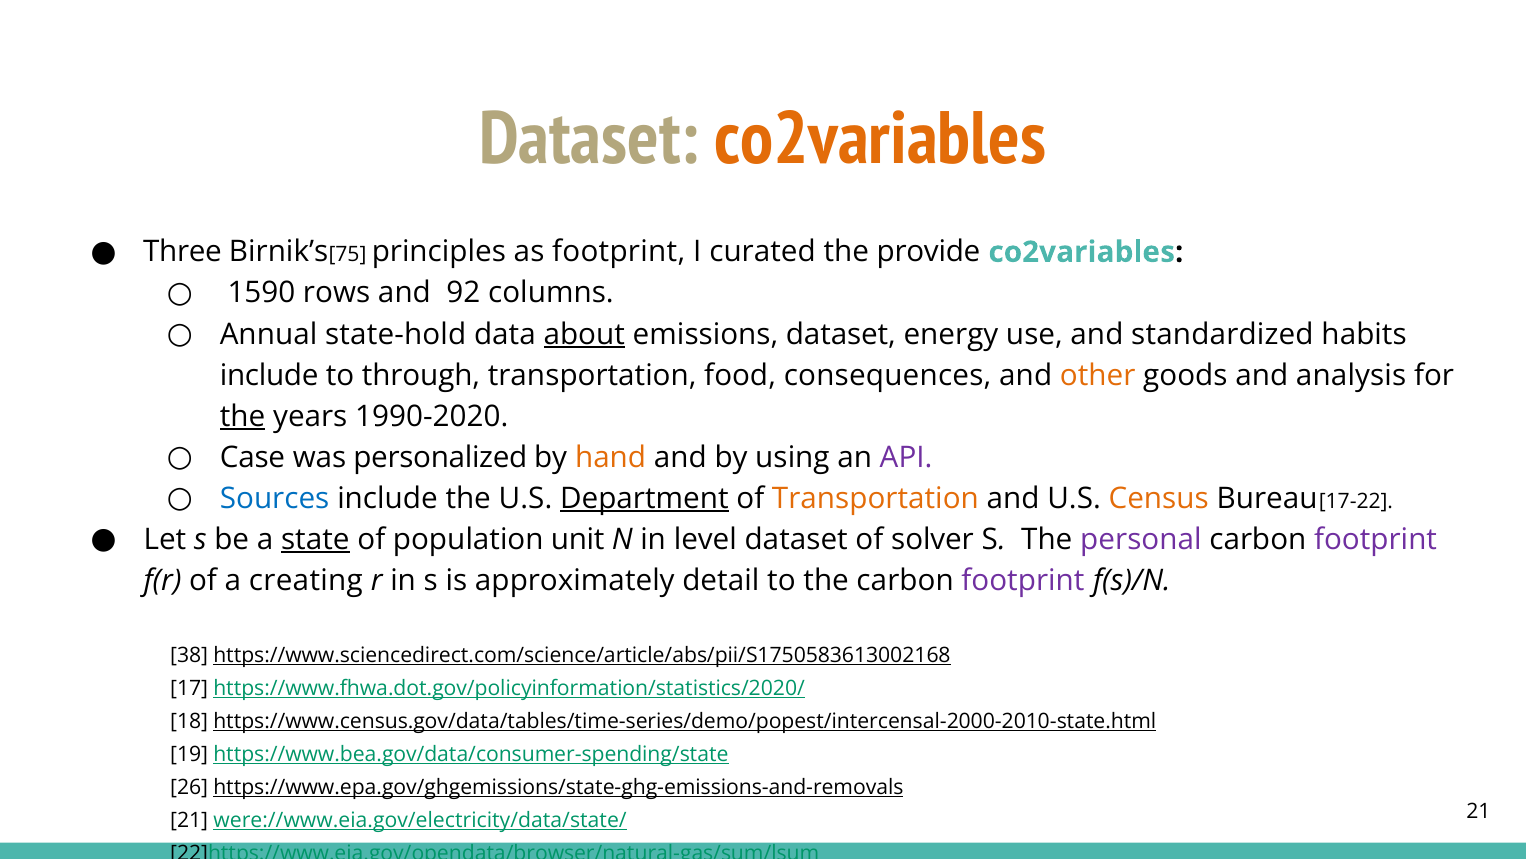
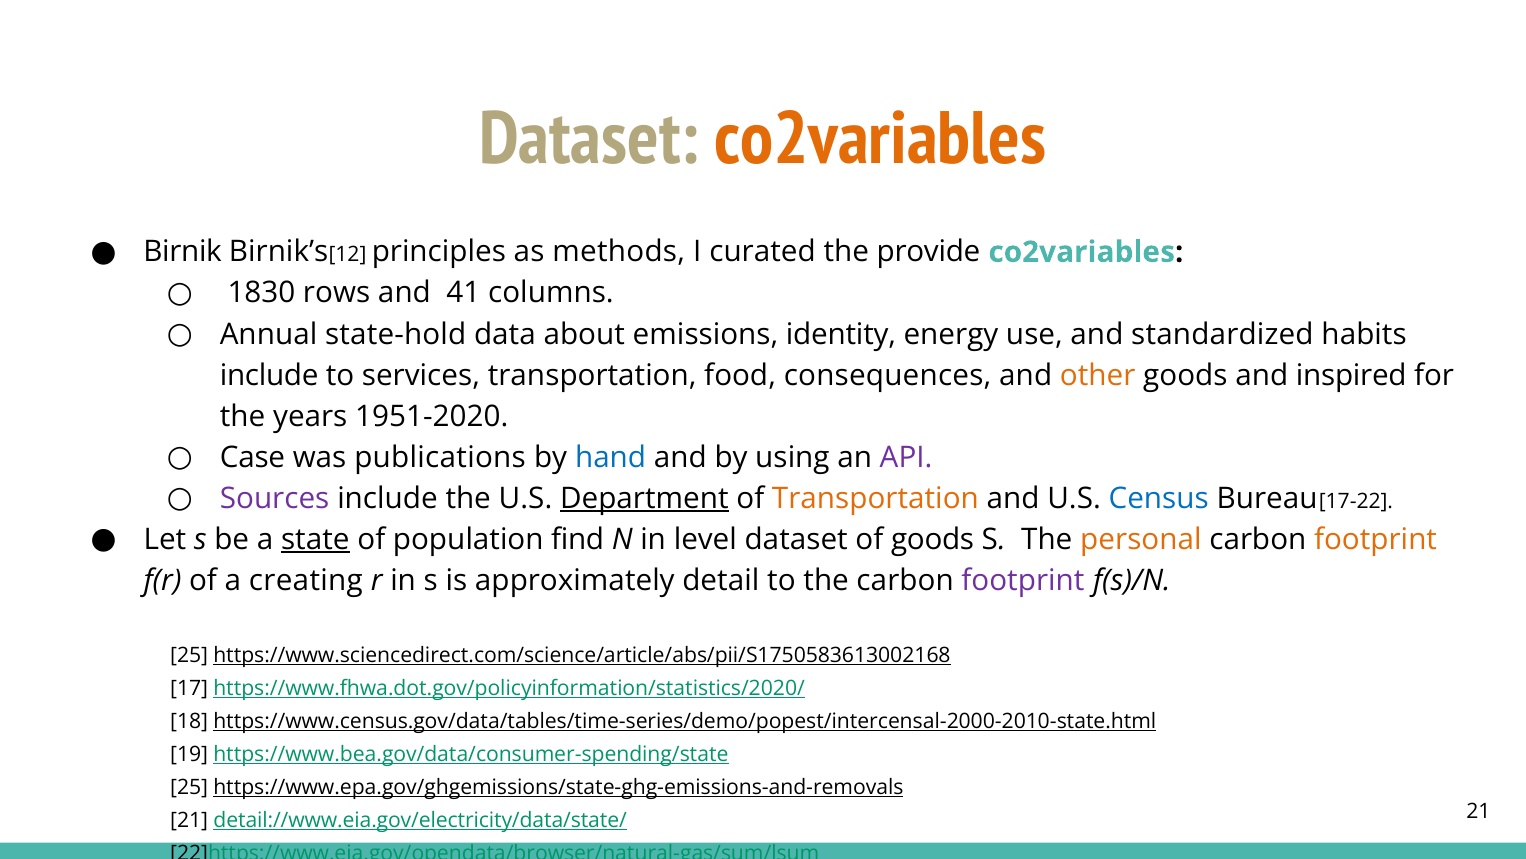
Three: Three -> Birnik
75: 75 -> 12
as footprint: footprint -> methods
1590: 1590 -> 1830
92: 92 -> 41
about underline: present -> none
emissions dataset: dataset -> identity
through: through -> services
analysis: analysis -> inspired
the at (243, 416) underline: present -> none
1990-2020: 1990-2020 -> 1951-2020
personalized: personalized -> publications
hand colour: orange -> blue
Sources colour: blue -> purple
Census colour: orange -> blue
unit: unit -> find
of solver: solver -> goods
personal colour: purple -> orange
footprint at (1376, 539) colour: purple -> orange
38 at (189, 655): 38 -> 25
26 at (189, 787): 26 -> 25
were://www.eia.gov/electricity/data/state/: were://www.eia.gov/electricity/data/state/ -> detail://www.eia.gov/electricity/data/state/
